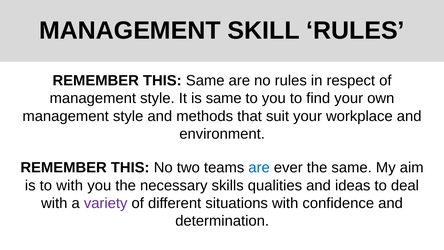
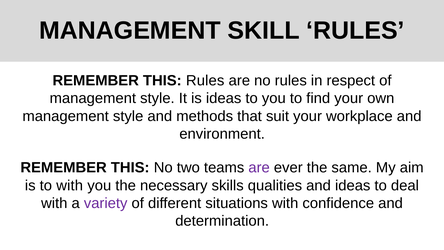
THIS Same: Same -> Rules
is same: same -> ideas
are at (259, 168) colour: blue -> purple
